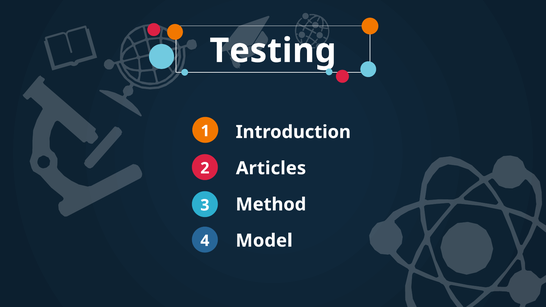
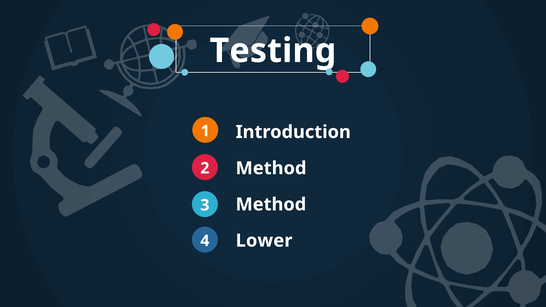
Articles at (271, 168): Articles -> Method
Model: Model -> Lower
